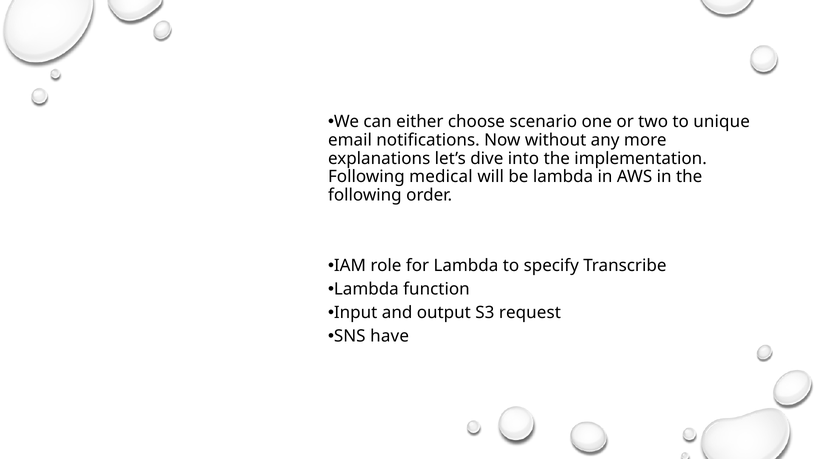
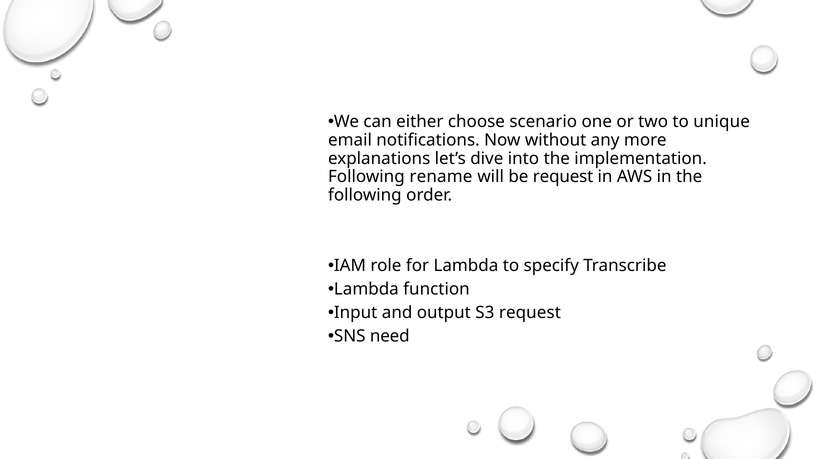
medical: medical -> rename
be lambda: lambda -> request
have: have -> need
